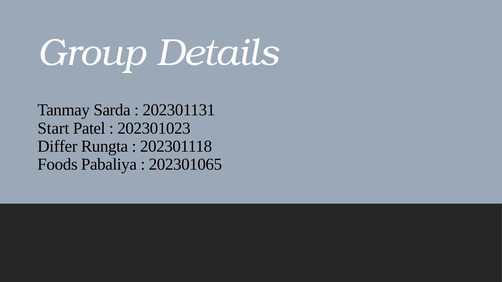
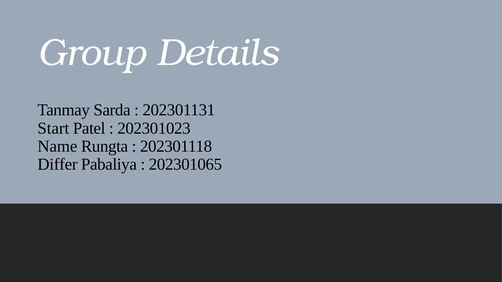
Differ: Differ -> Name
Foods: Foods -> Differ
